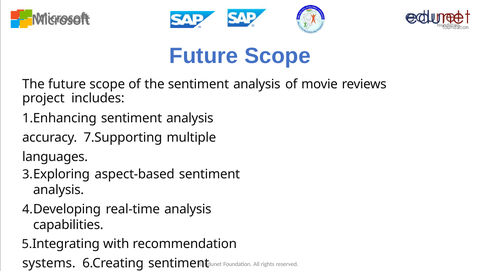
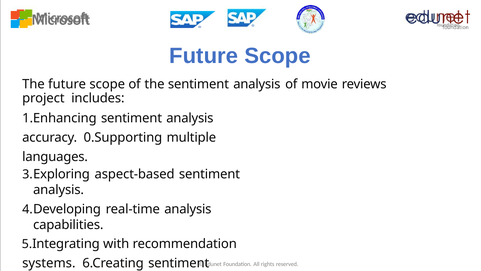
7.Supporting: 7.Supporting -> 0.Supporting
